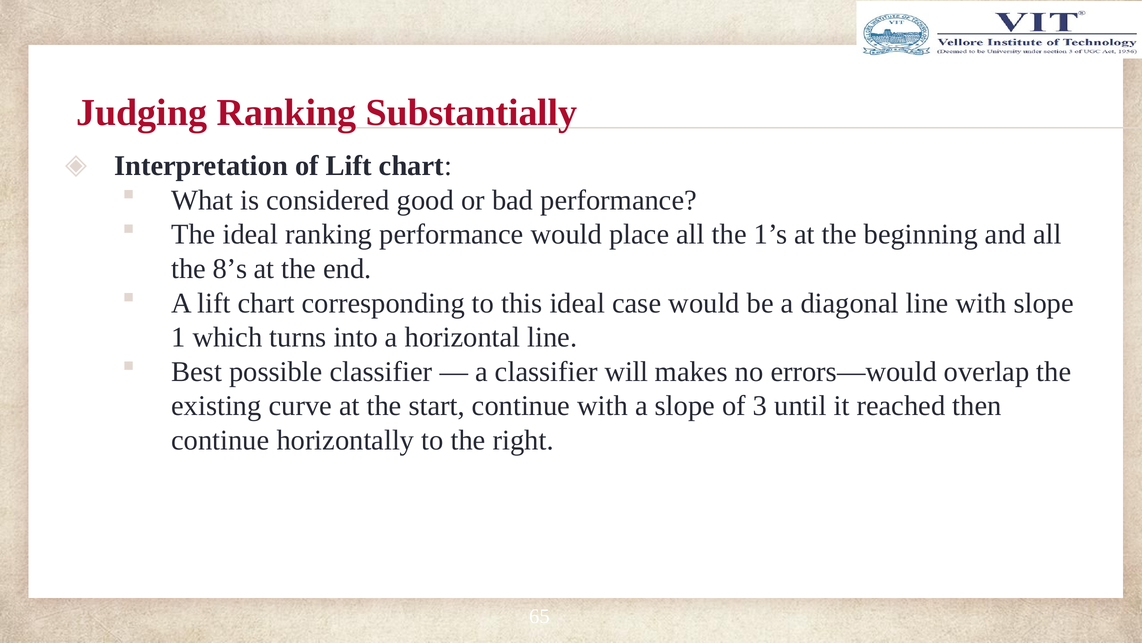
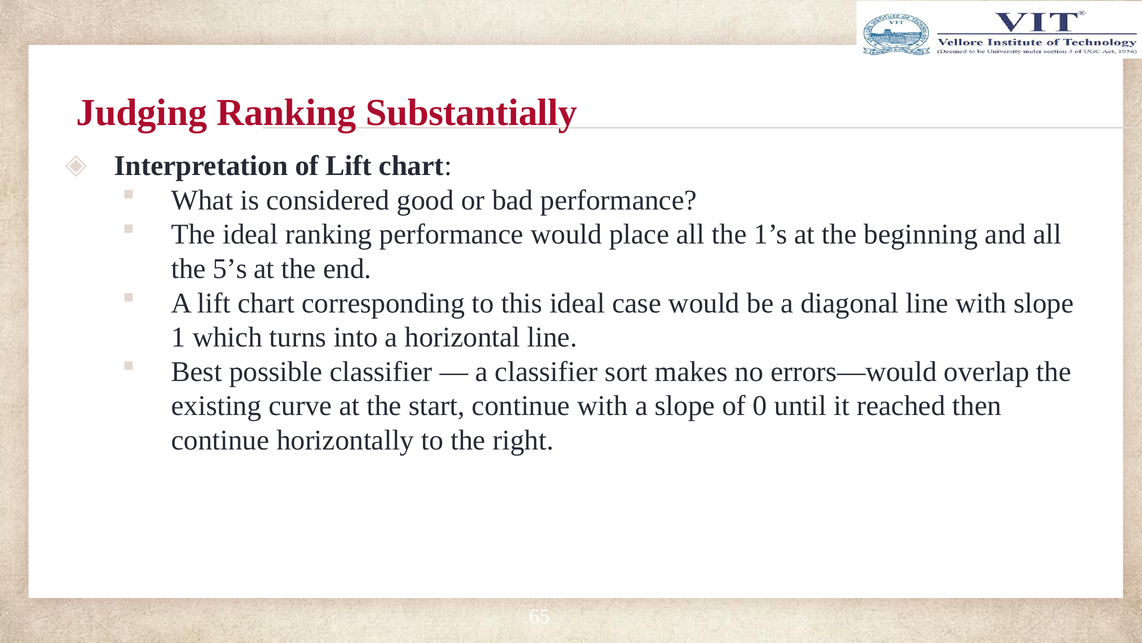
8’s: 8’s -> 5’s
will: will -> sort
3: 3 -> 0
